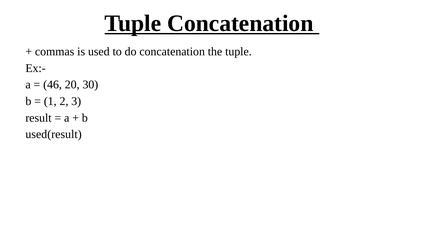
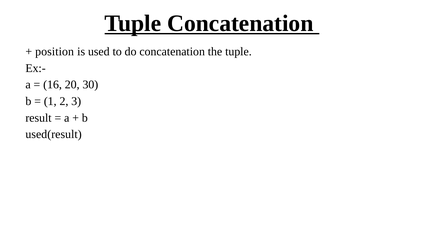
commas: commas -> position
46: 46 -> 16
